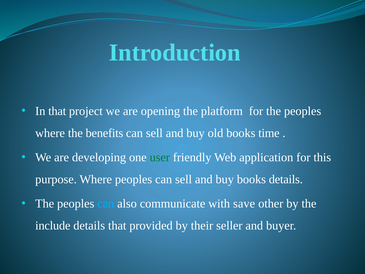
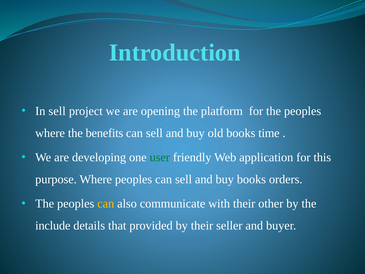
In that: that -> sell
books details: details -> orders
can at (106, 203) colour: light blue -> yellow
with save: save -> their
